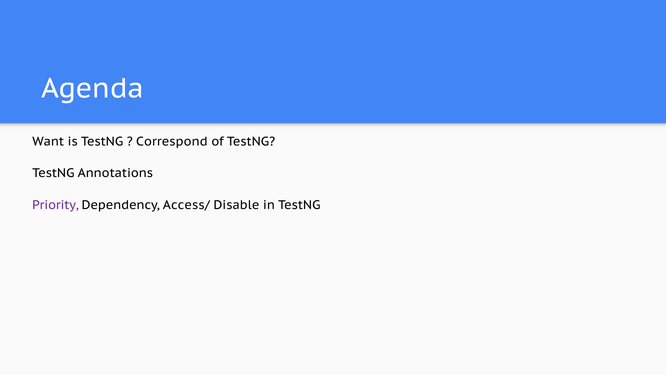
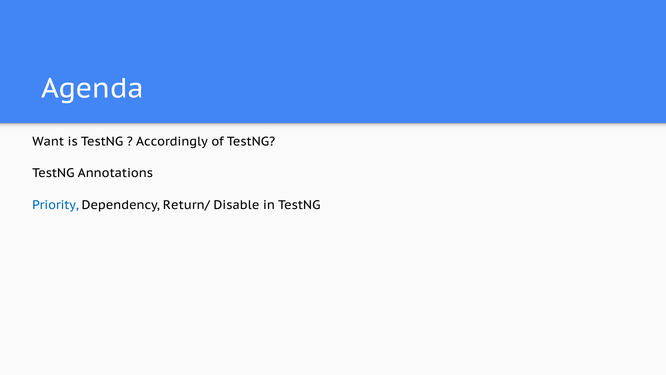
Correspond: Correspond -> Accordingly
Priority colour: purple -> blue
Access/: Access/ -> Return/
